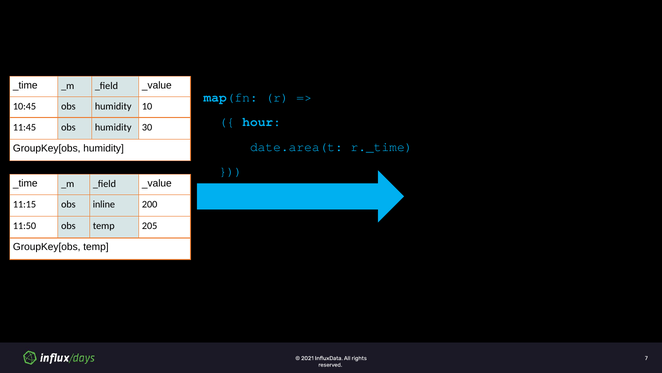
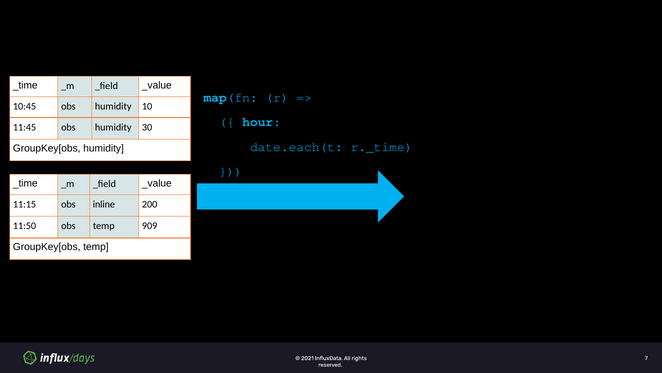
date.area(t: date.area(t -> date.each(t
205: 205 -> 909
